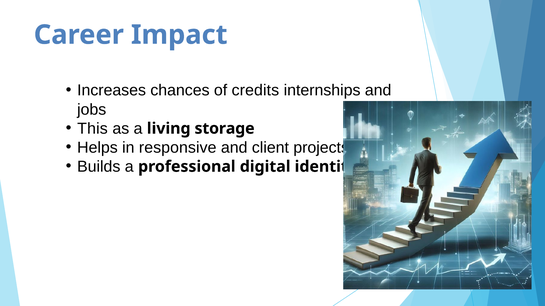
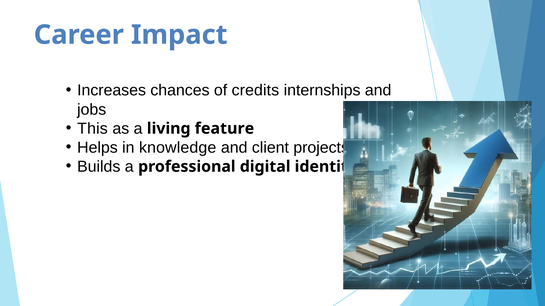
storage: storage -> feature
responsive: responsive -> knowledge
